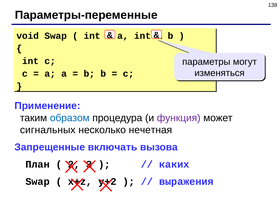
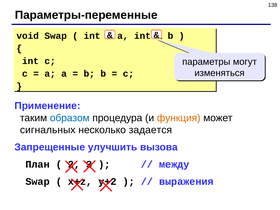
функция colour: purple -> orange
нечетная: нечетная -> задается
включать: включать -> улучшить
каких: каких -> между
